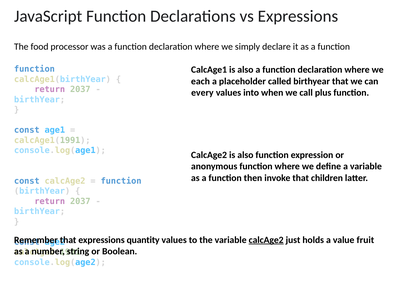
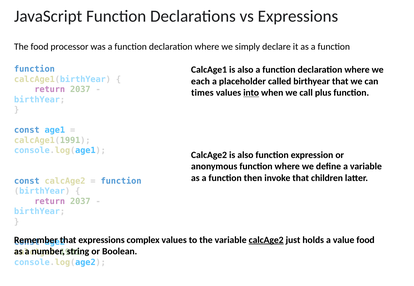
every: every -> times
into underline: none -> present
quantity: quantity -> complex
value fruit: fruit -> food
